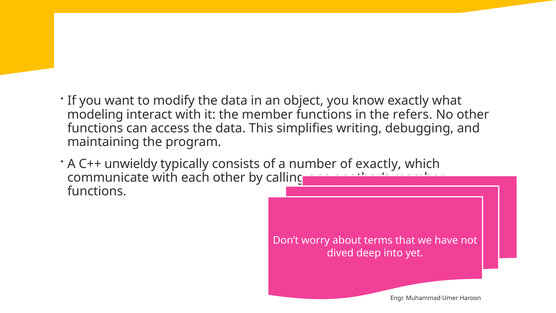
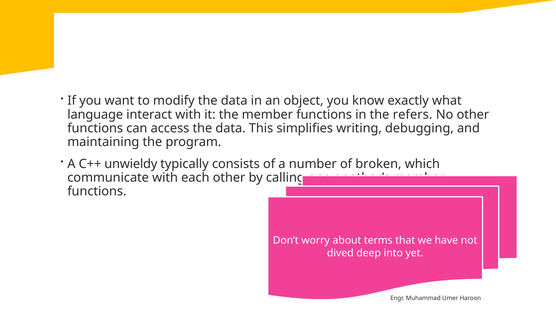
modeling: modeling -> language
of exactly: exactly -> broken
